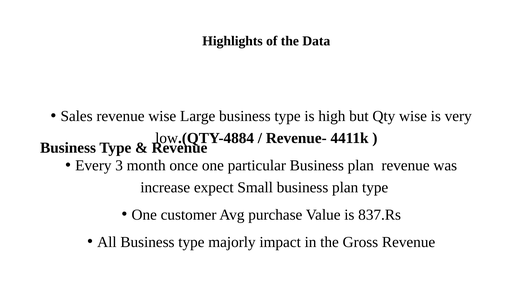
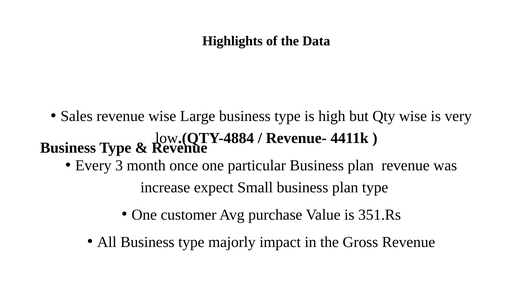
837.Rs: 837.Rs -> 351.Rs
